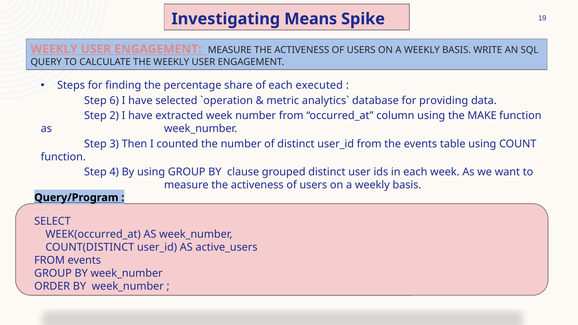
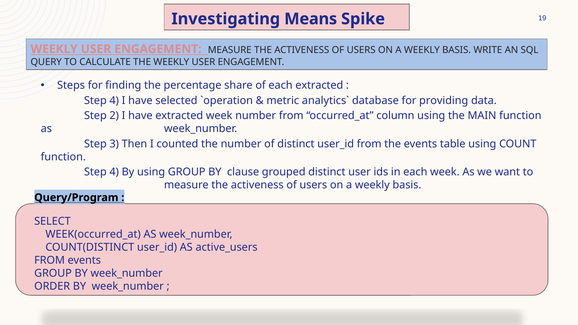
each executed: executed -> extracted
6 at (114, 101): 6 -> 4
MAKE: MAKE -> MAIN
